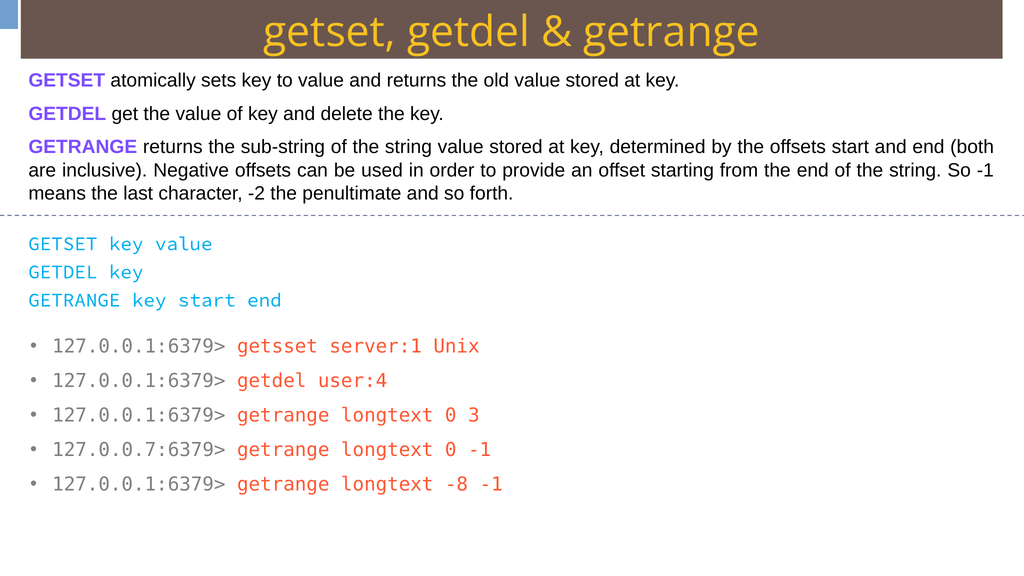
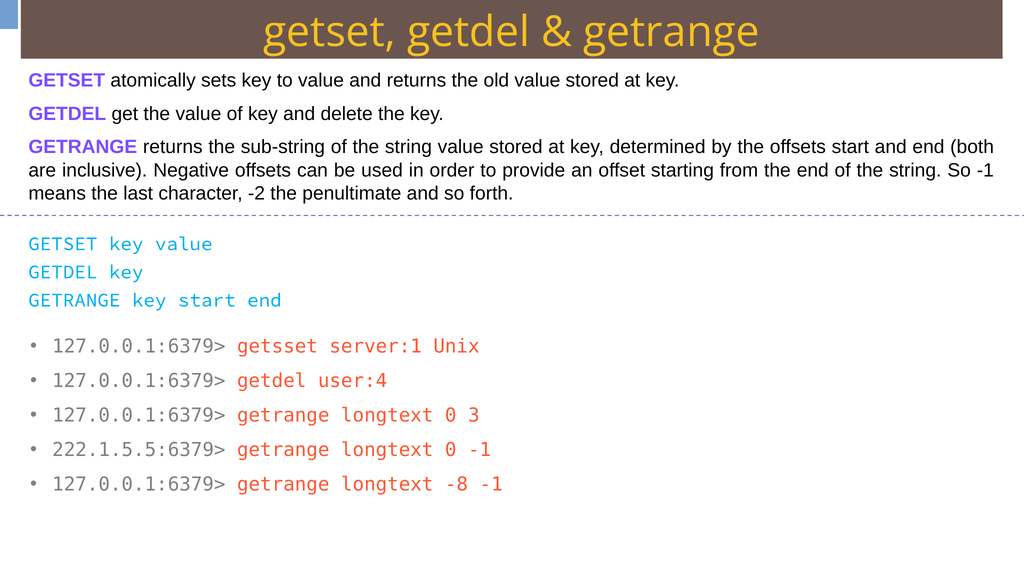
127.0.0.7:6379>: 127.0.0.7:6379> -> 222.1.5.5:6379>
